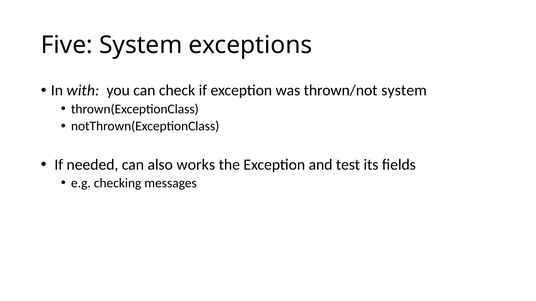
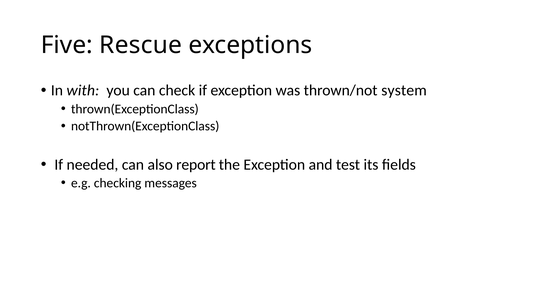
Five System: System -> Rescue
works: works -> report
